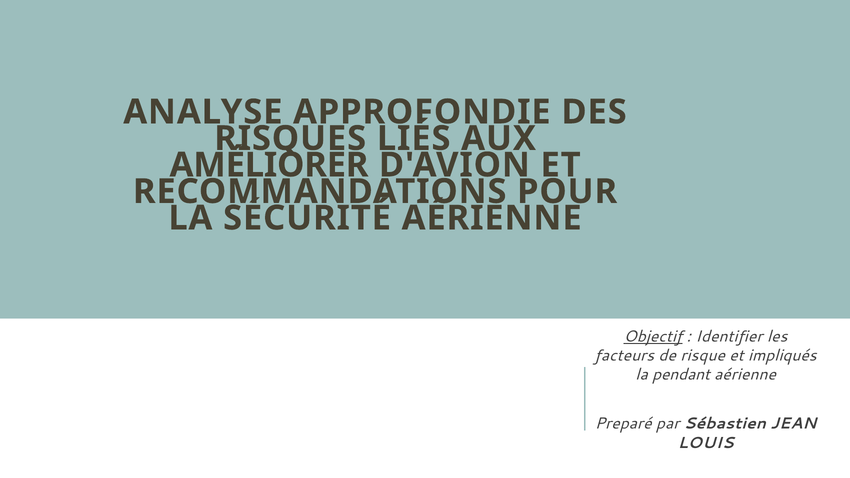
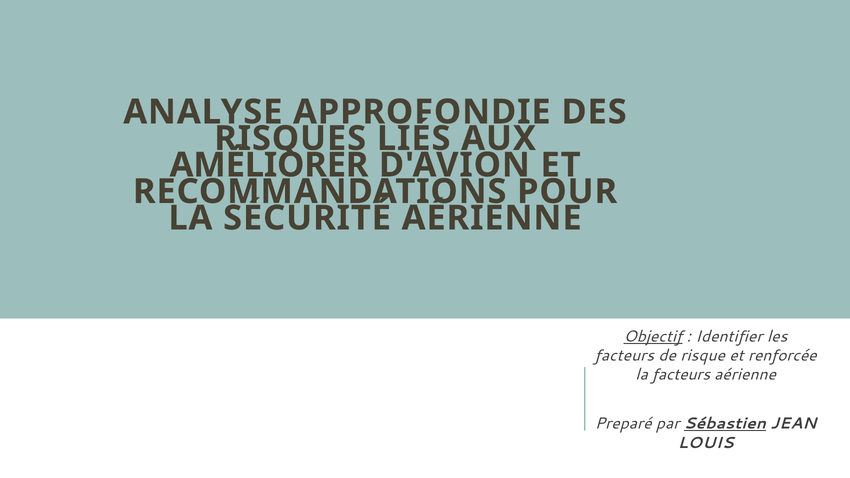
impliqués: impliqués -> renforcée
la pendant: pendant -> facteurs
Sébastien underline: none -> present
